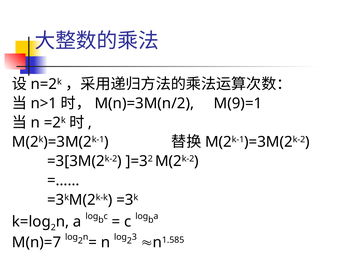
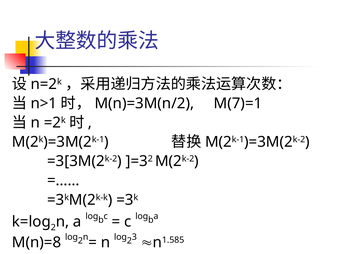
M(9)=1: M(9)=1 -> M(7)=1
M(n)=7: M(n)=7 -> M(n)=8
